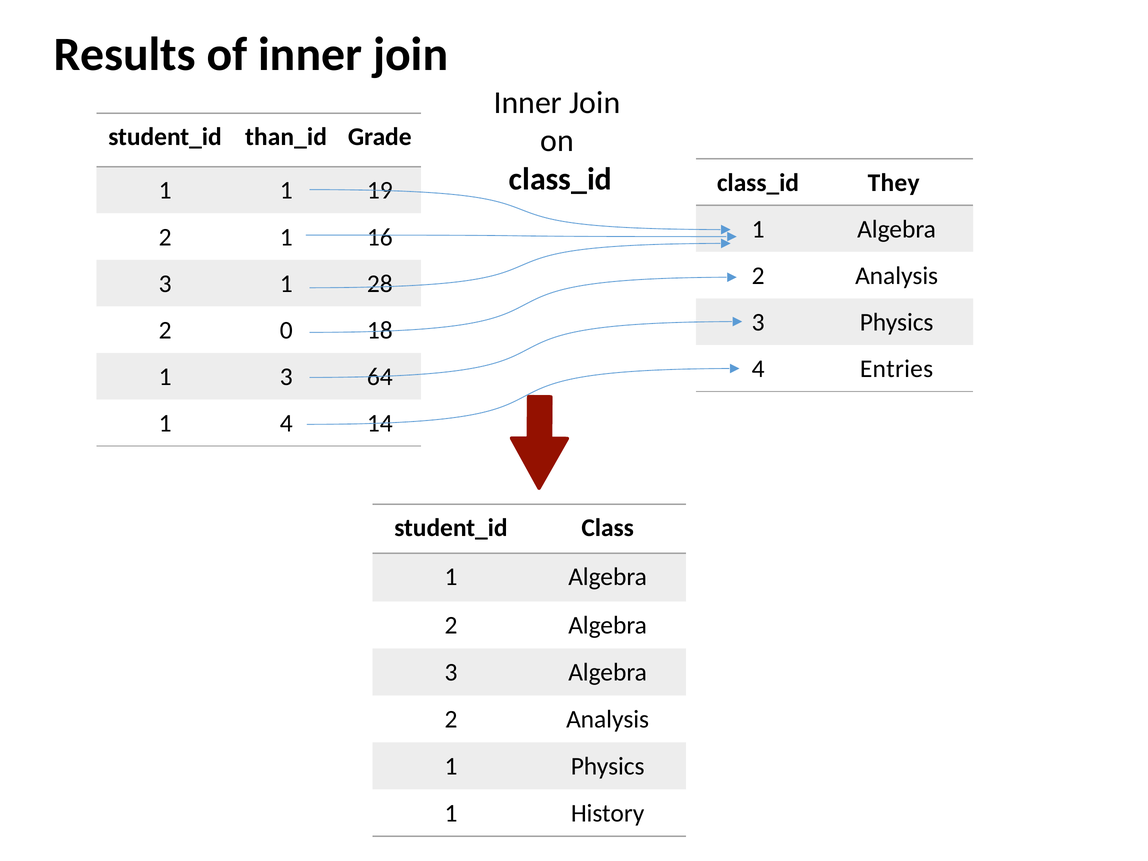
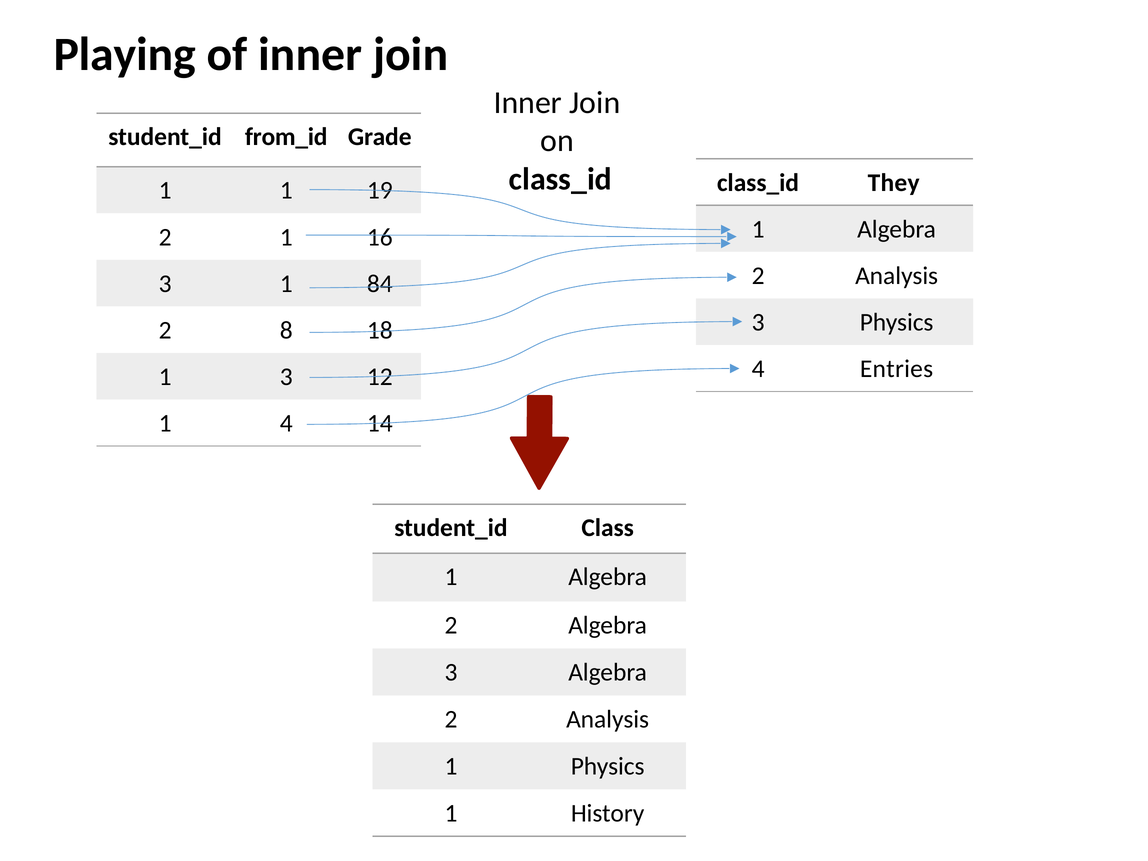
Results: Results -> Playing
than_id: than_id -> from_id
28: 28 -> 84
0: 0 -> 8
64: 64 -> 12
